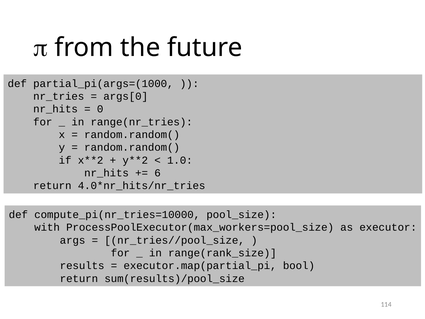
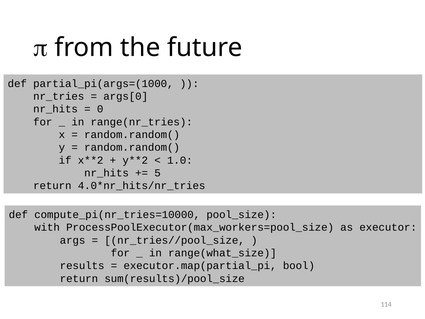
6: 6 -> 5
range(rank_size: range(rank_size -> range(what_size
